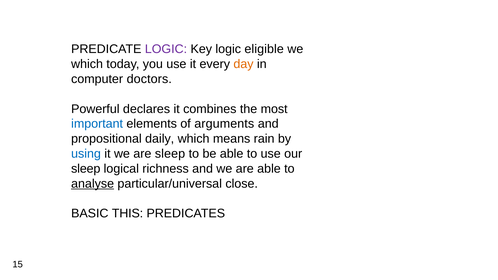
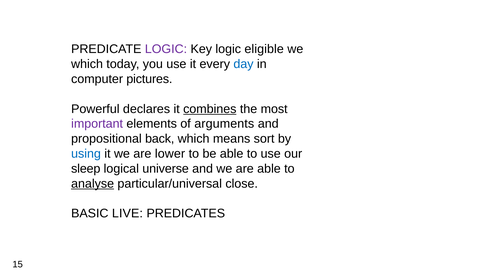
day colour: orange -> blue
doctors: doctors -> pictures
combines underline: none -> present
important colour: blue -> purple
daily: daily -> back
rain: rain -> sort
are sleep: sleep -> lower
richness: richness -> universe
THIS: THIS -> LIVE
